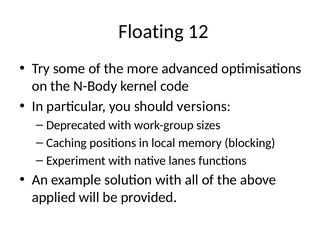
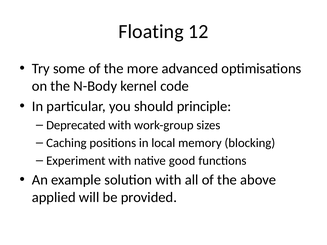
versions: versions -> principle
lanes: lanes -> good
